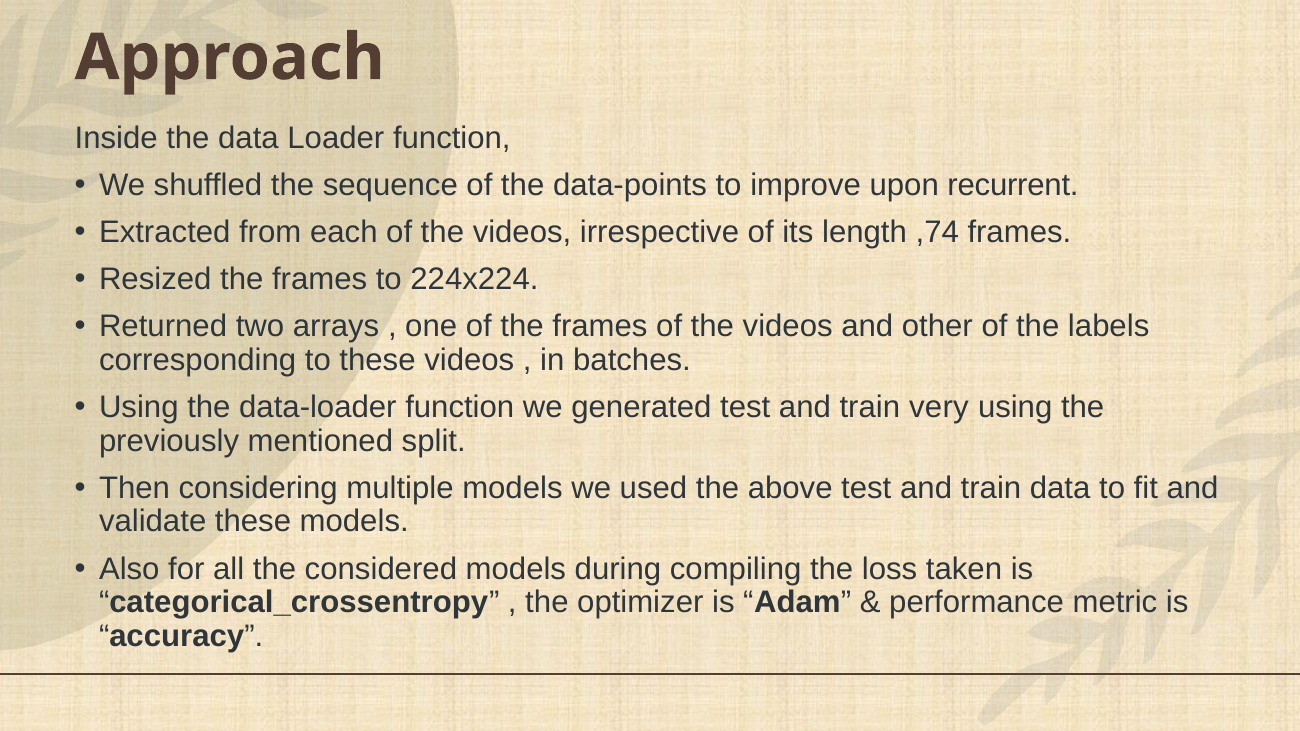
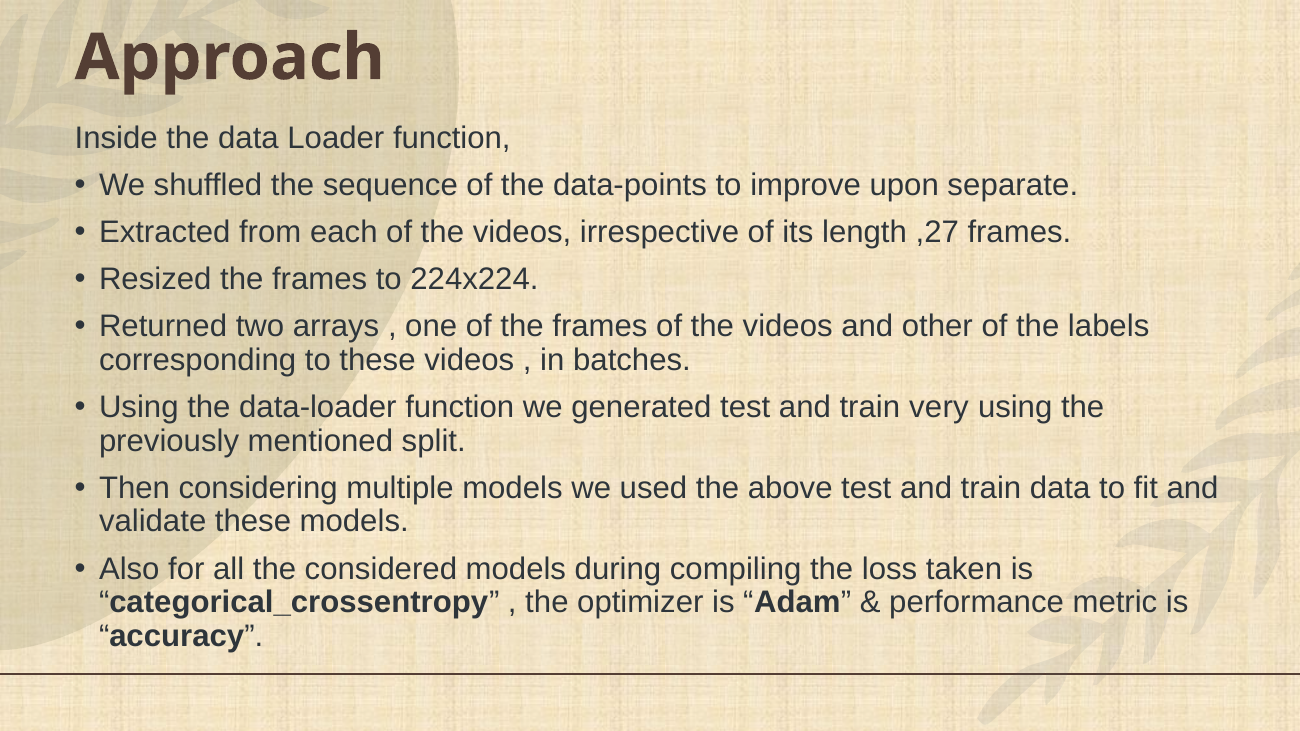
recurrent: recurrent -> separate
,74: ,74 -> ,27
